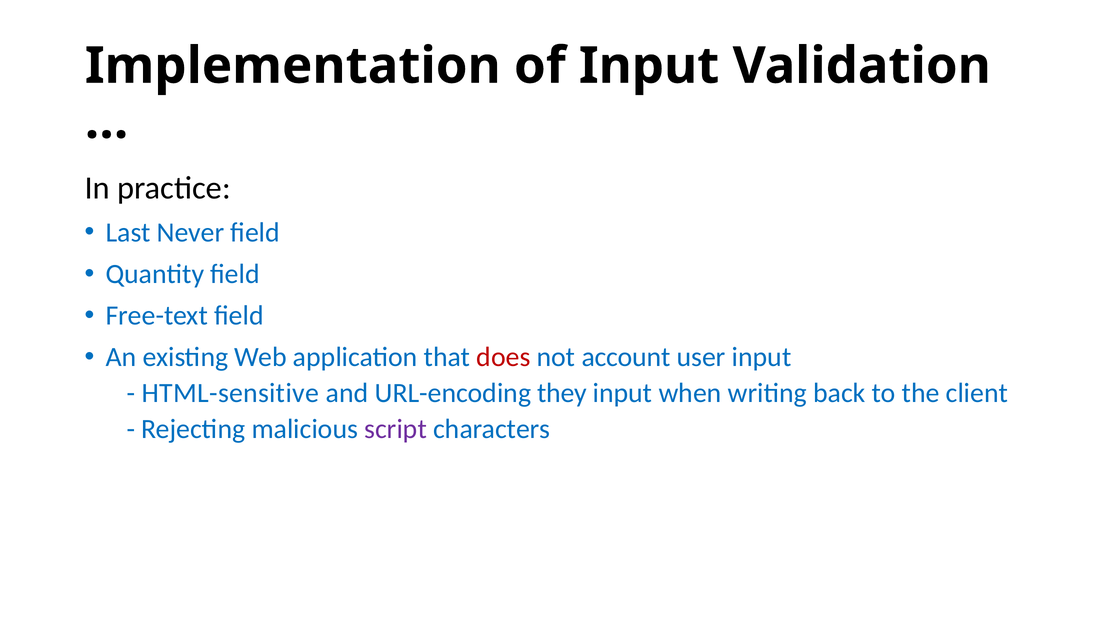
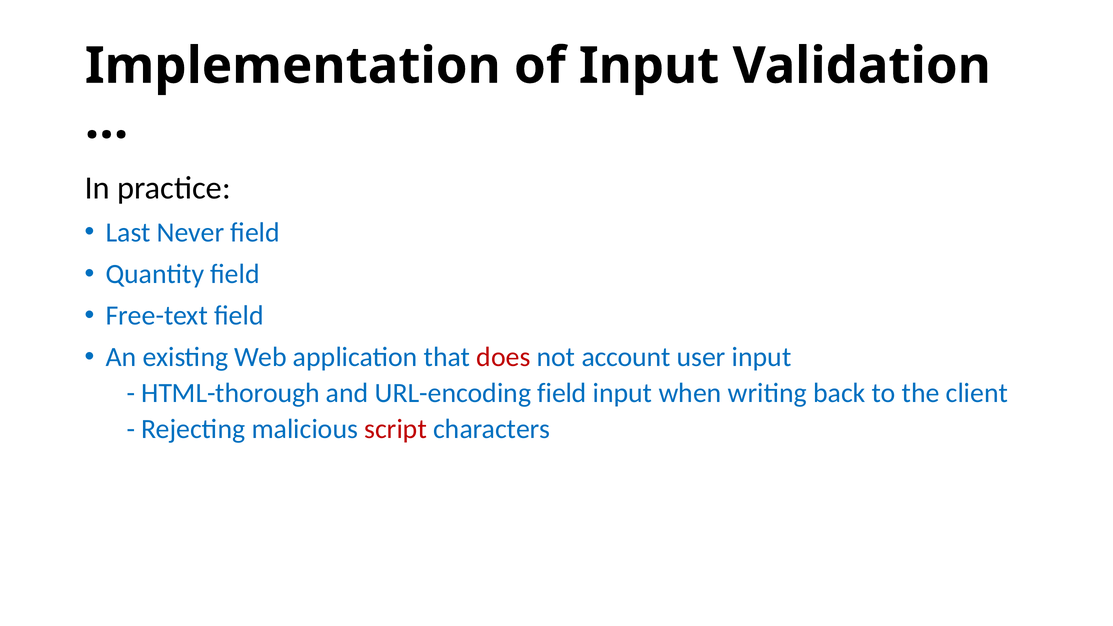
HTML-sensitive: HTML-sensitive -> HTML-thorough
URL-encoding they: they -> field
script colour: purple -> red
